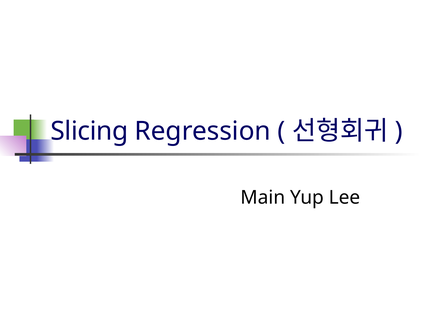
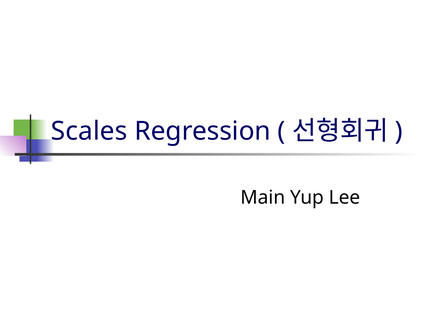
Slicing: Slicing -> Scales
